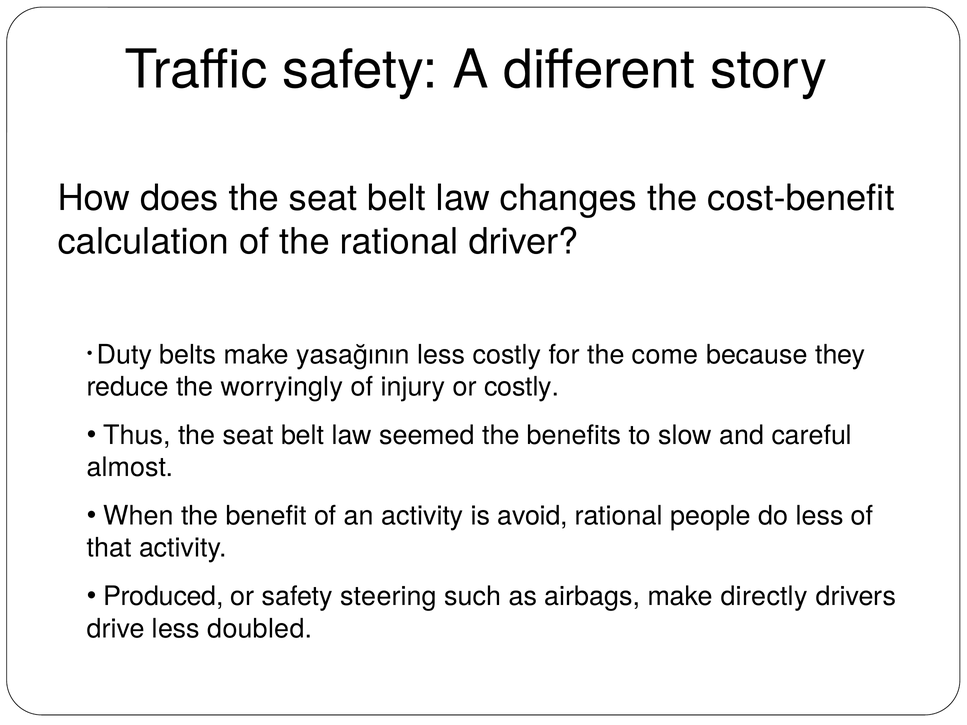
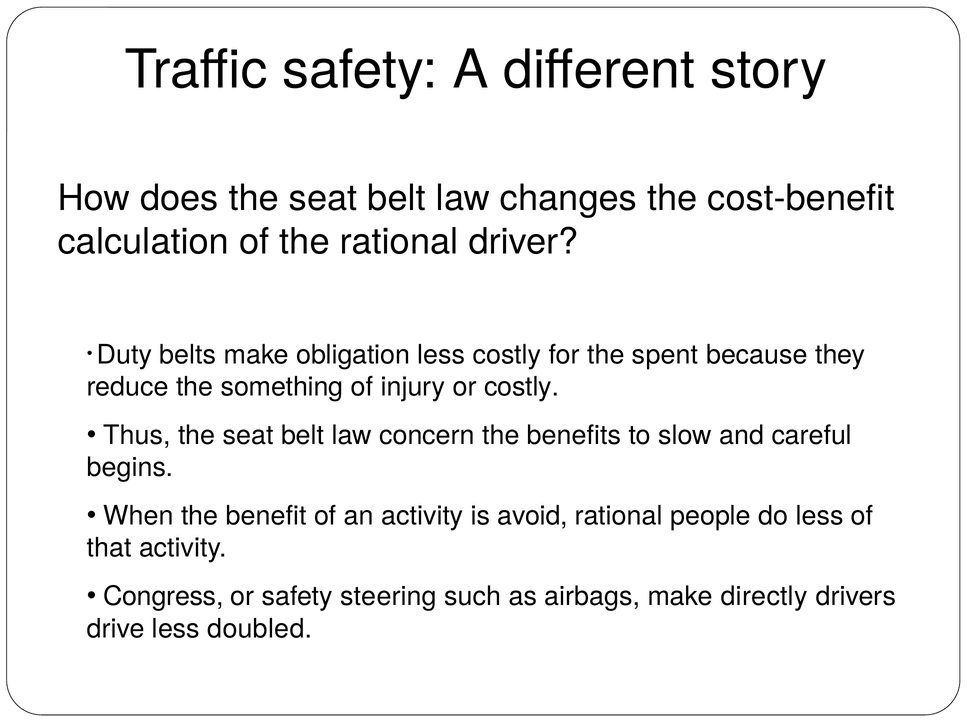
yasağının: yasağının -> obligation
come: come -> spent
worryingly: worryingly -> something
seemed: seemed -> concern
almost: almost -> begins
Produced: Produced -> Congress
